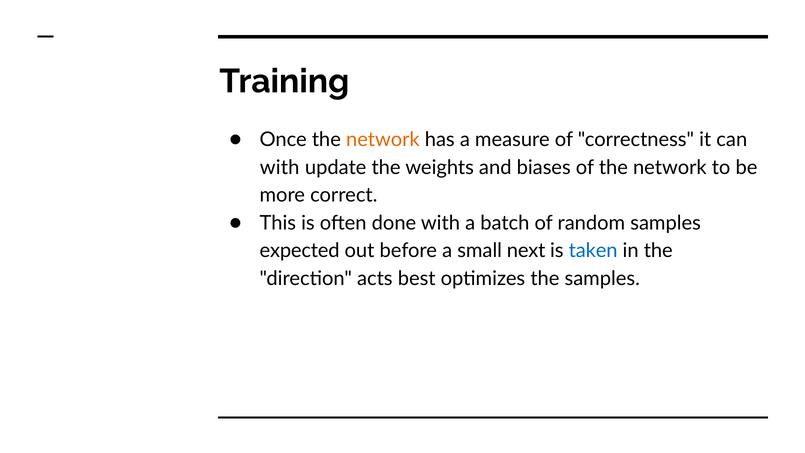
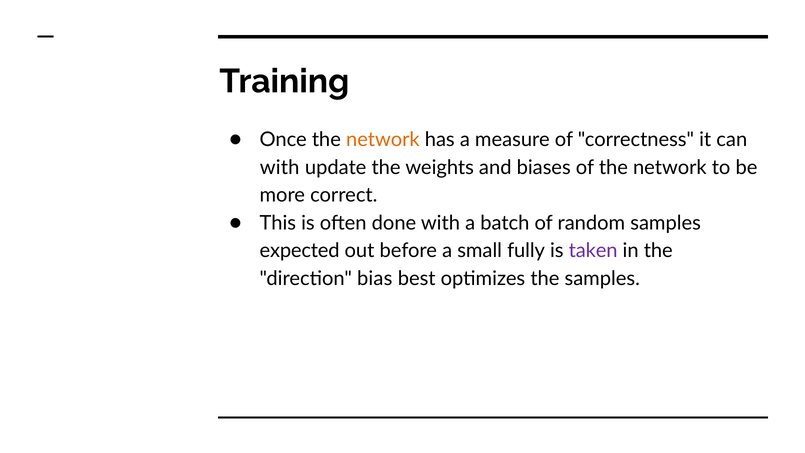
next: next -> fully
taken colour: blue -> purple
acts: acts -> bias
